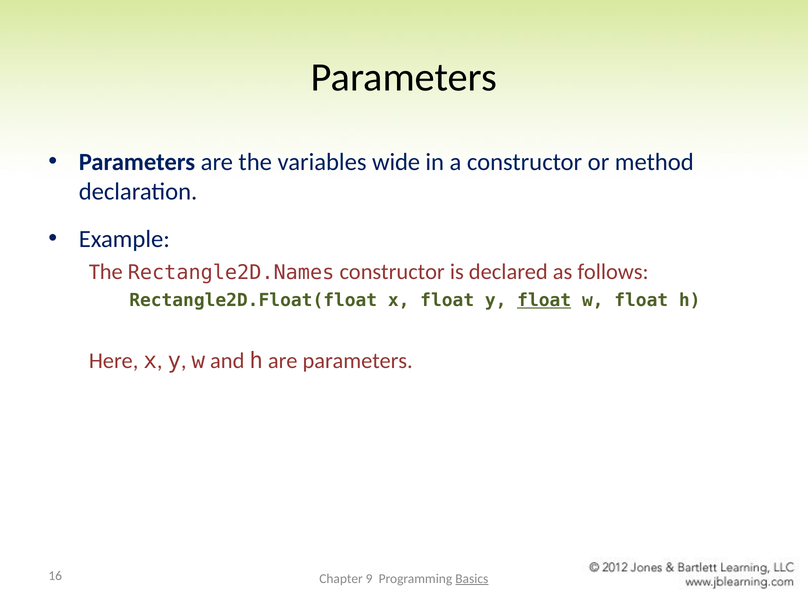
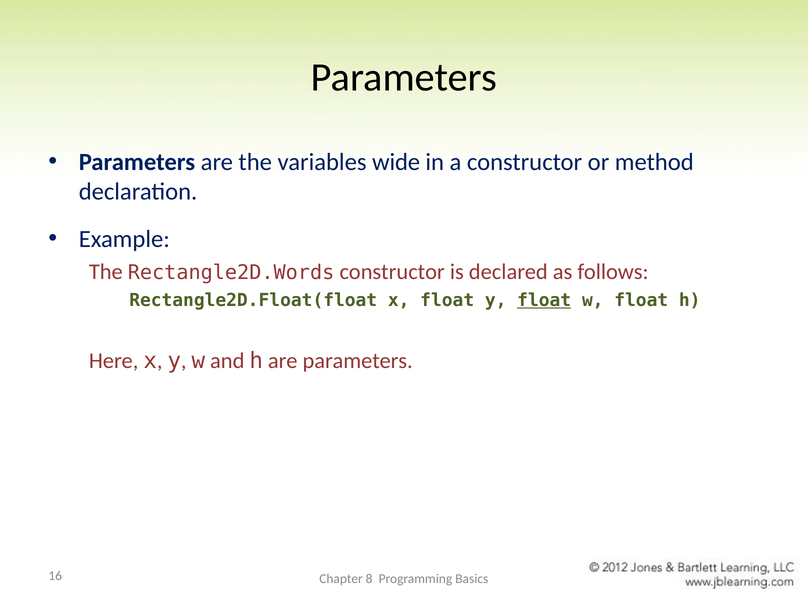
Rectangle2D.Names: Rectangle2D.Names -> Rectangle2D.Words
9: 9 -> 8
Basics underline: present -> none
